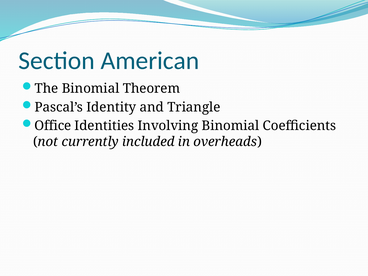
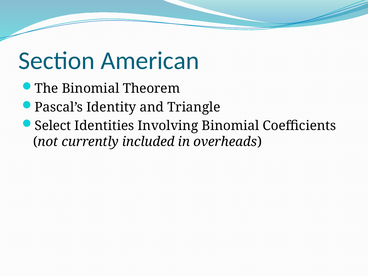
Office: Office -> Select
